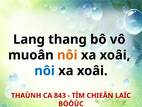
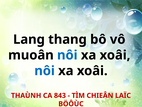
nôi at (67, 55) colour: orange -> blue
